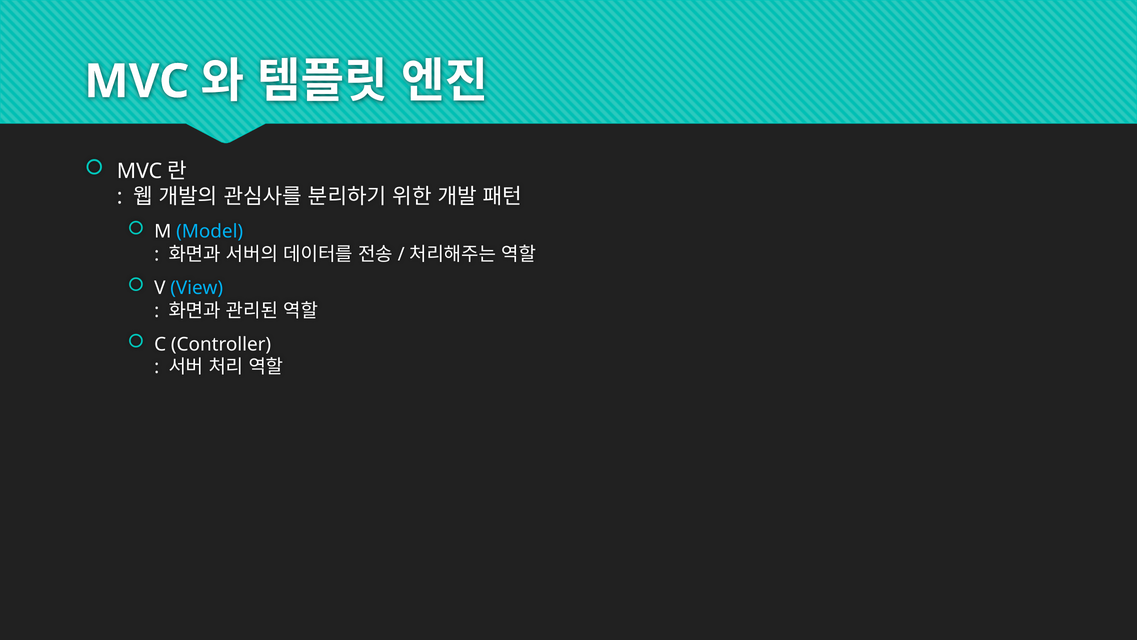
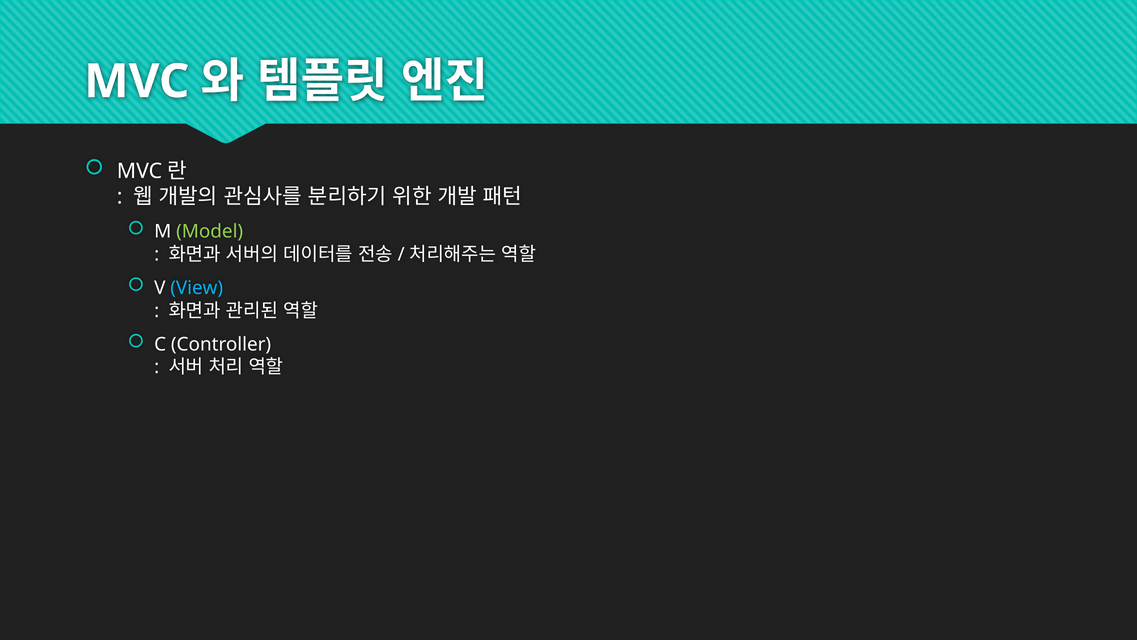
Model colour: light blue -> light green
